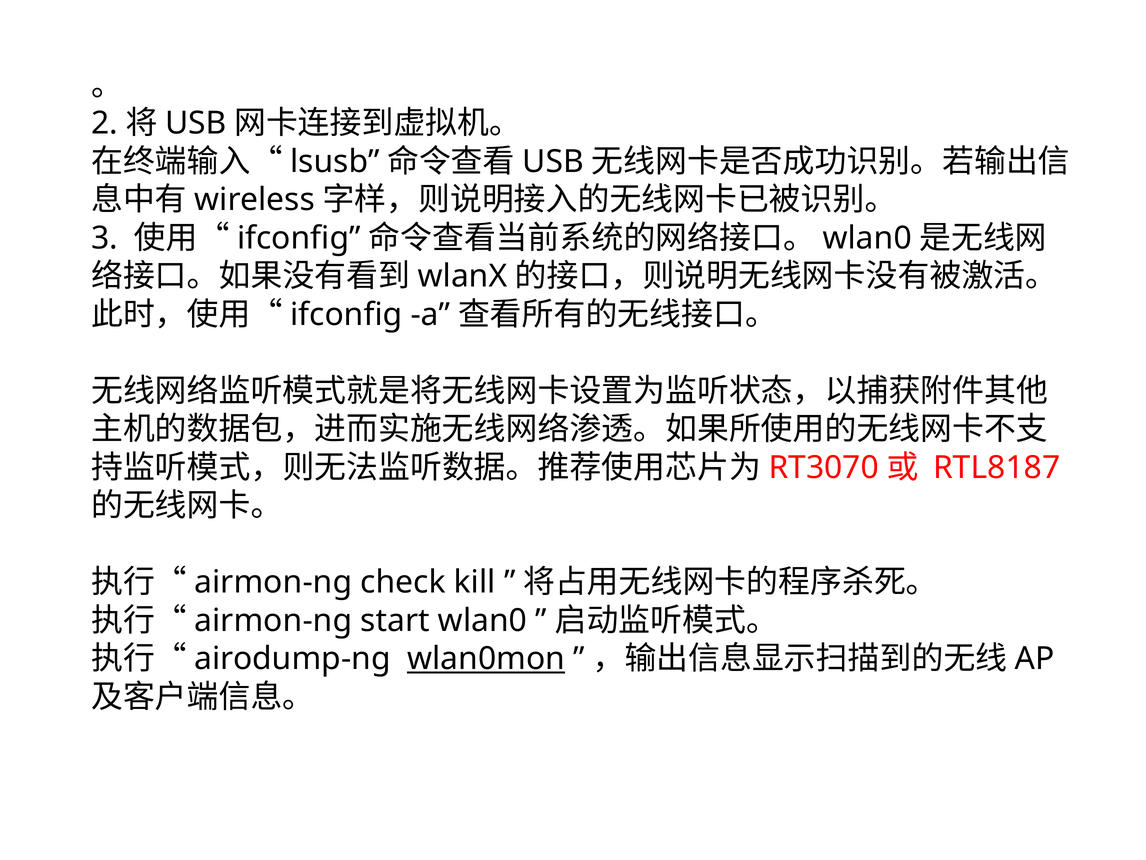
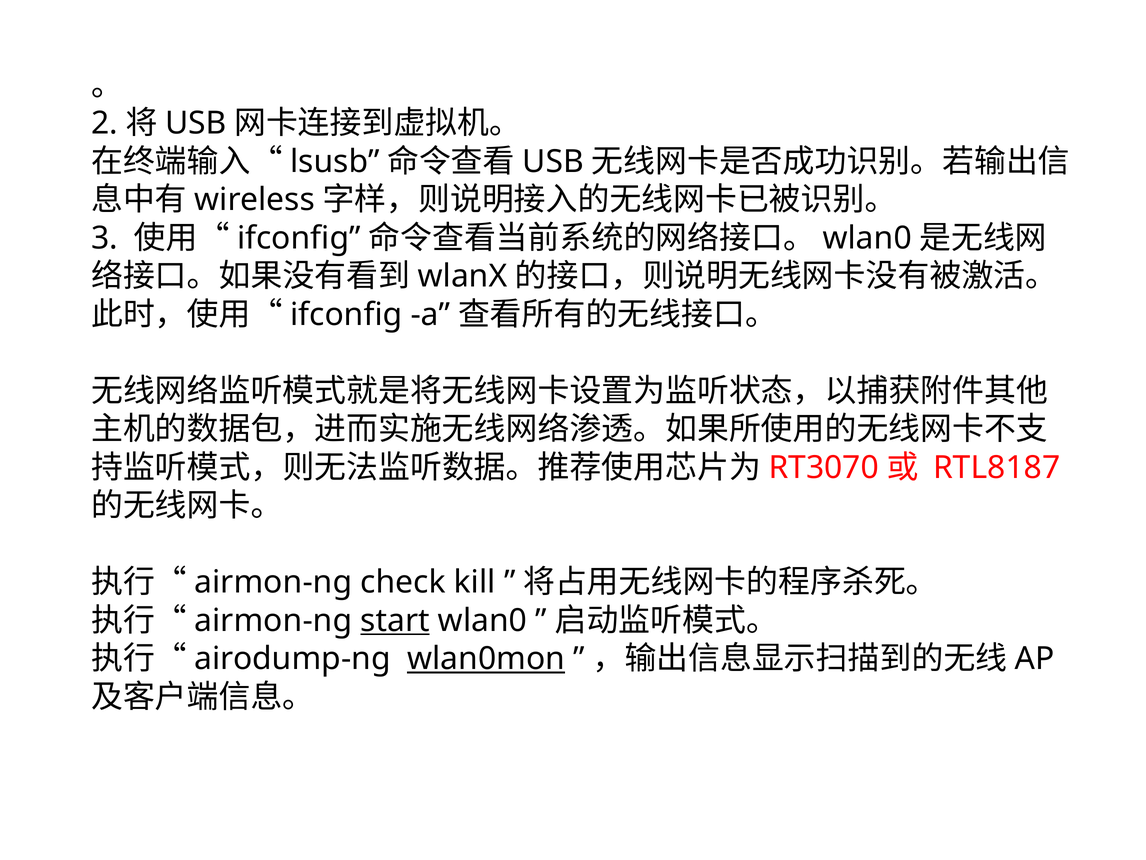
start underline: none -> present
